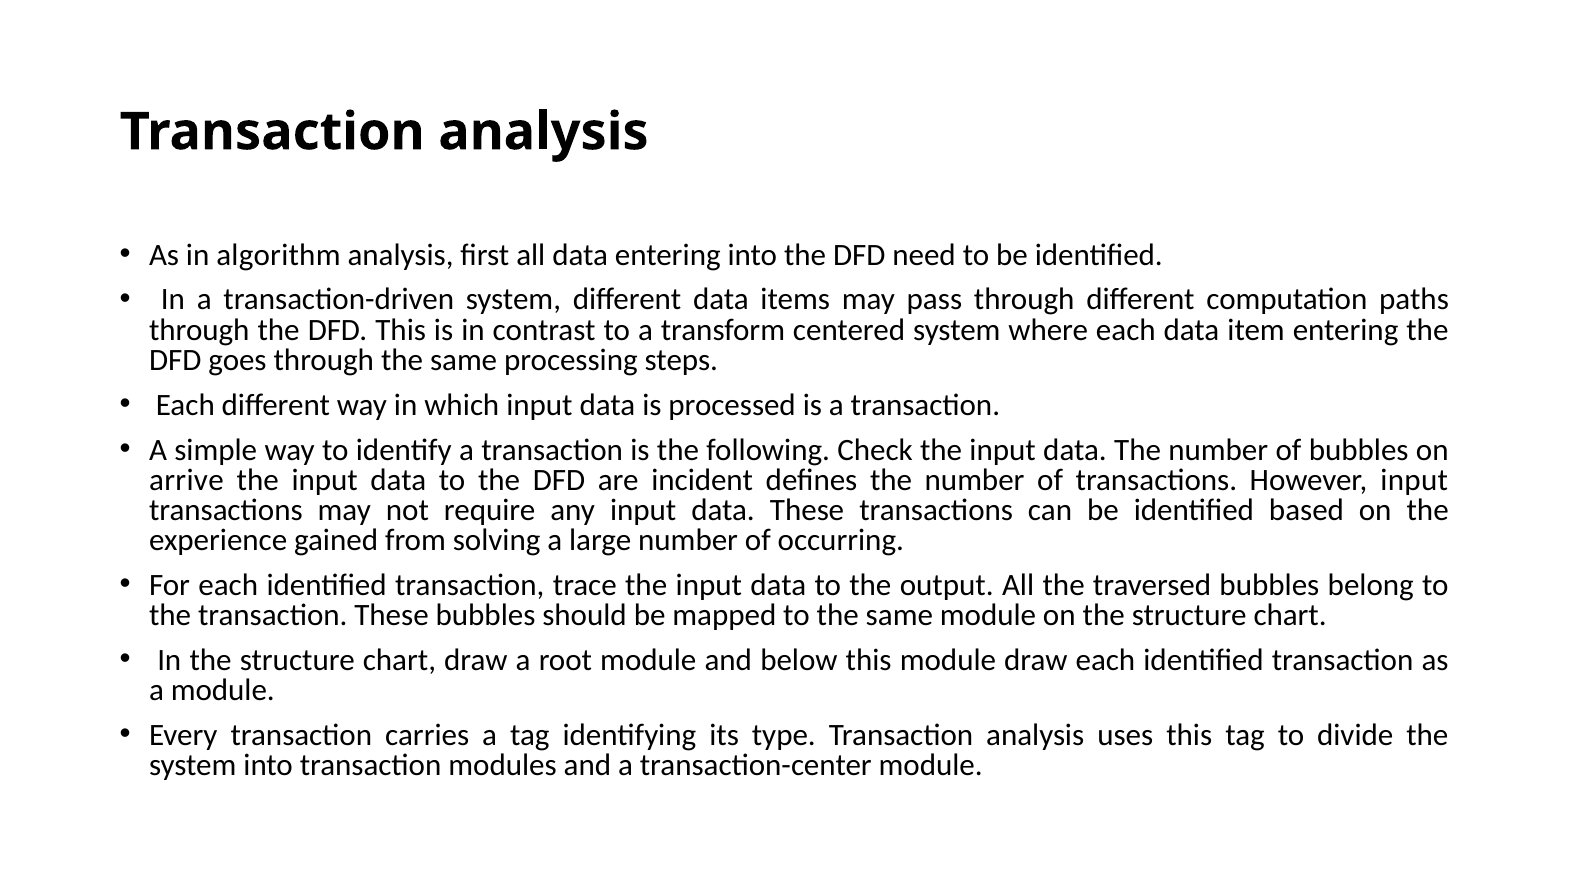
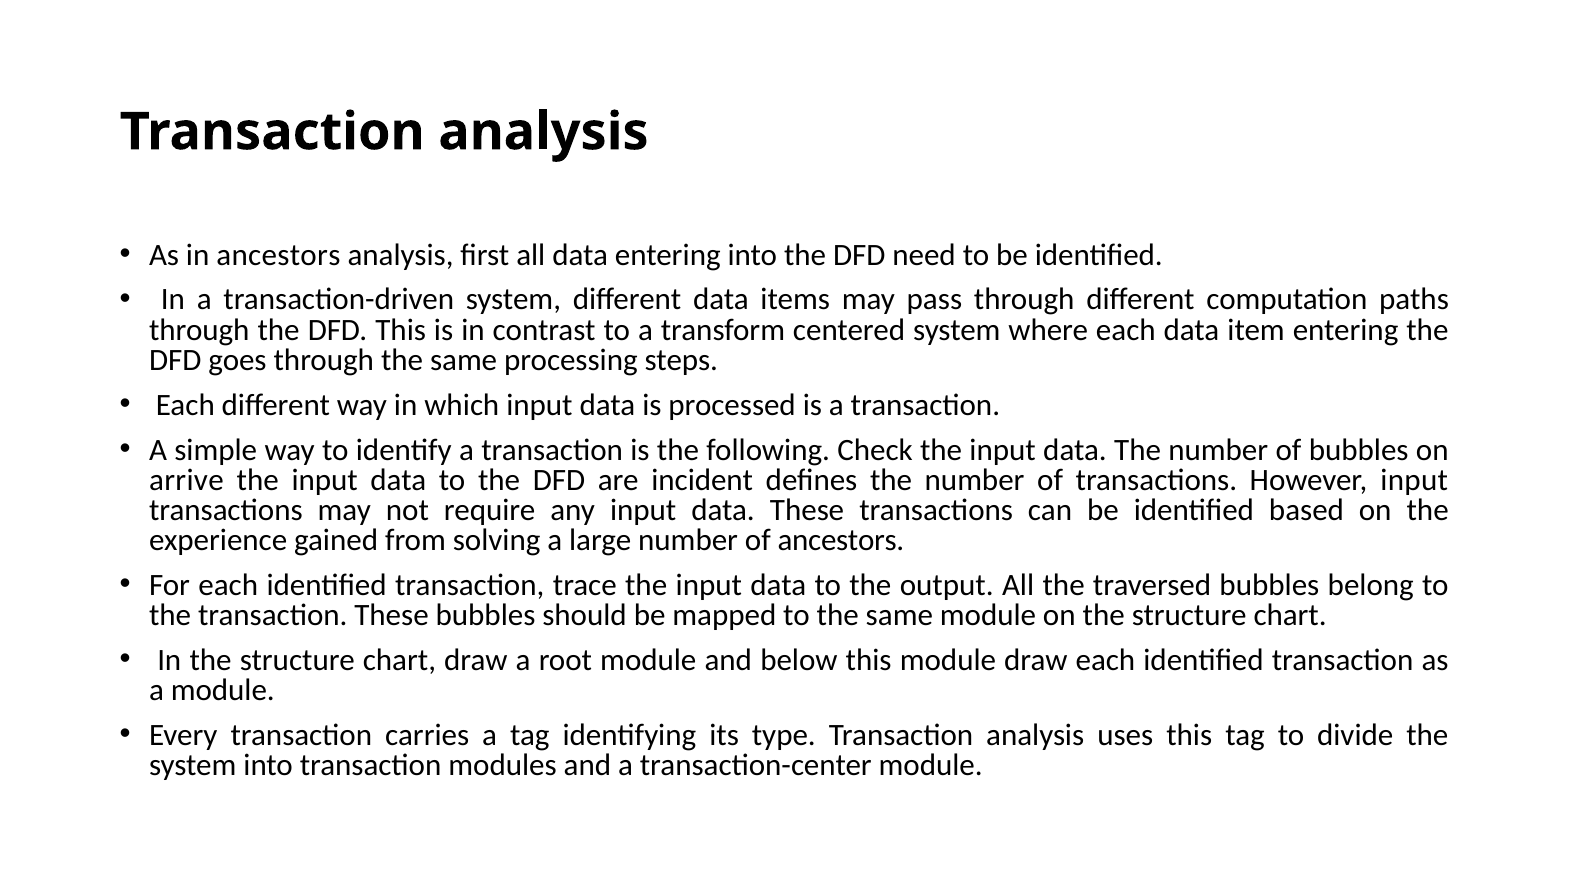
in algorithm: algorithm -> ancestors
of occurring: occurring -> ancestors
